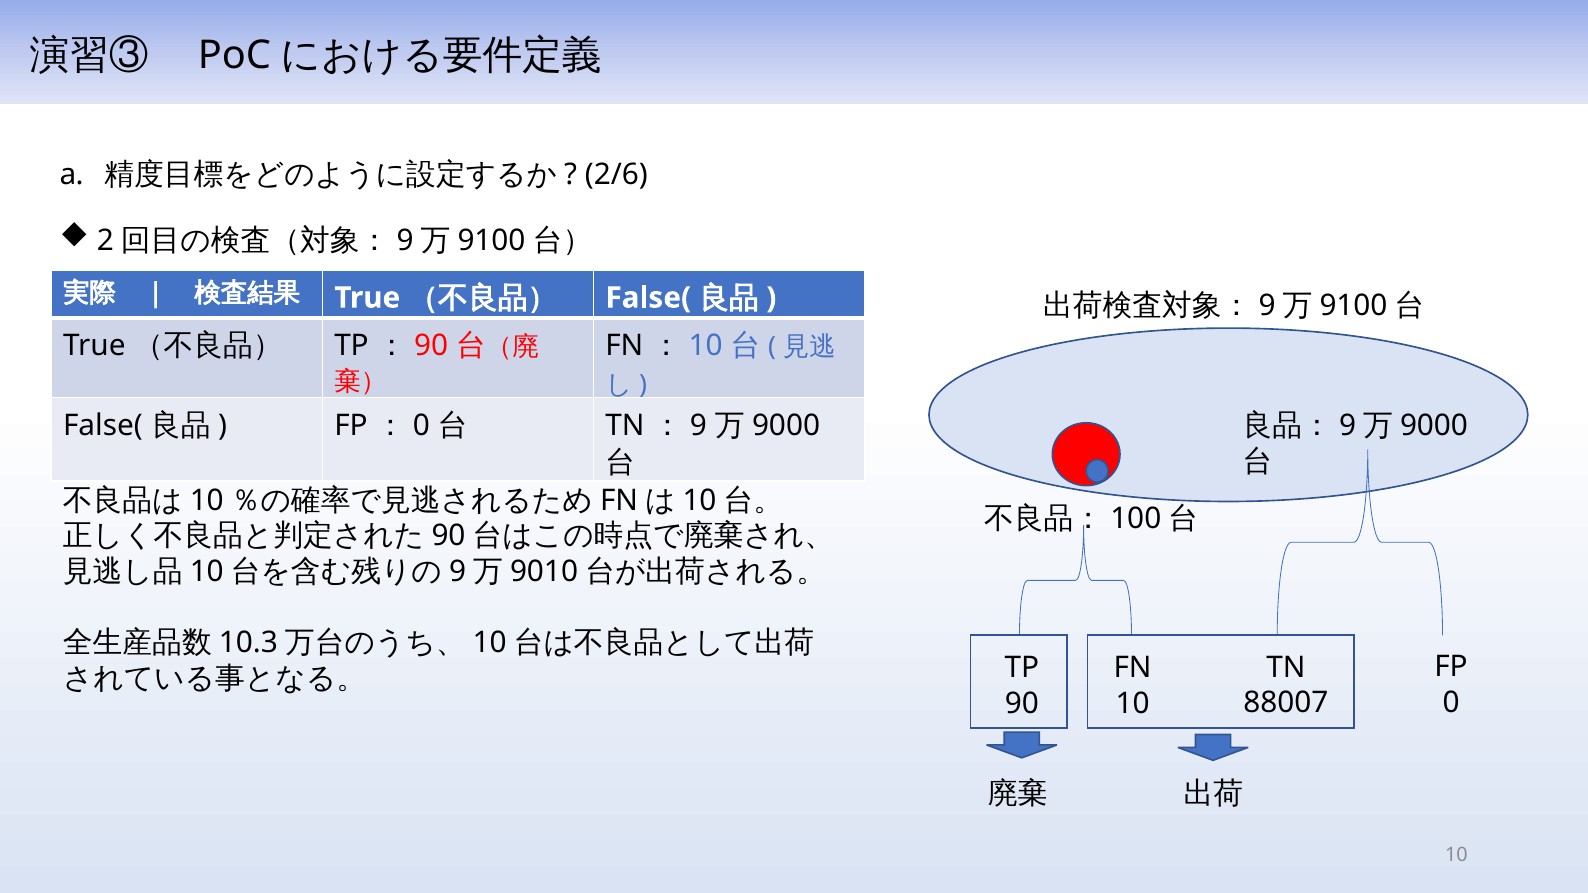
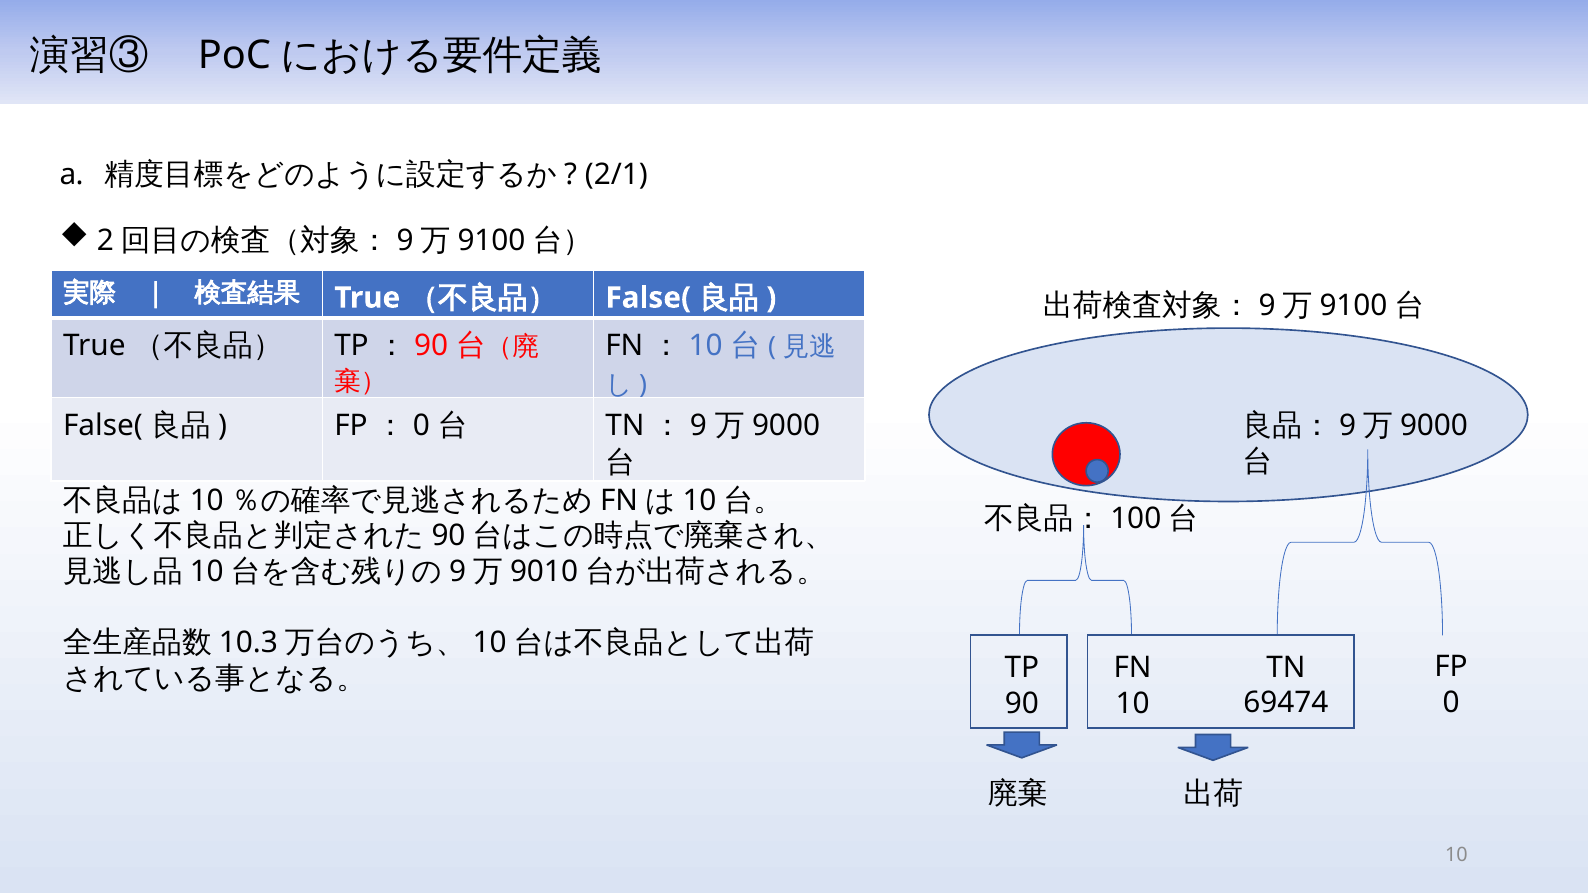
2/6: 2/6 -> 2/1
88007: 88007 -> 69474
